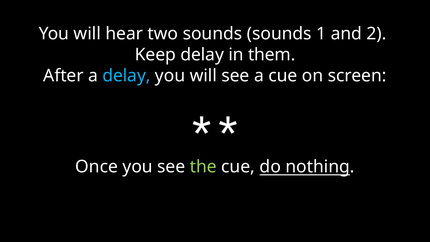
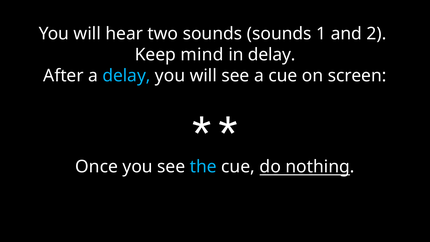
Keep delay: delay -> mind
in them: them -> delay
the colour: light green -> light blue
